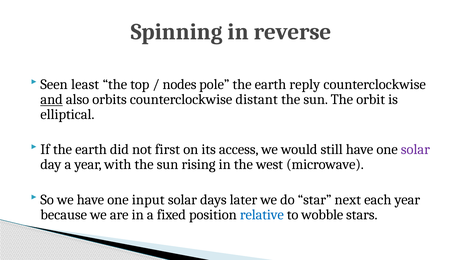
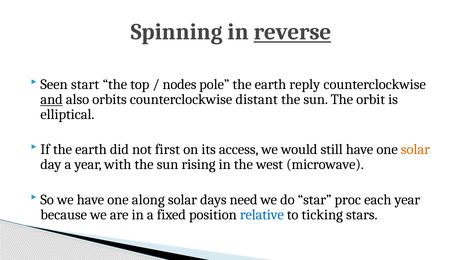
reverse underline: none -> present
least: least -> start
solar at (415, 149) colour: purple -> orange
input: input -> along
later: later -> need
next: next -> proc
wobble: wobble -> ticking
